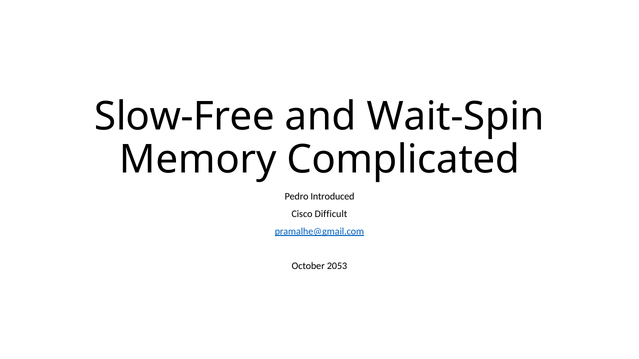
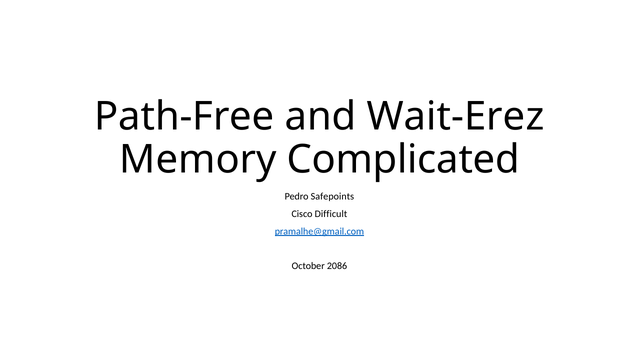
Slow-Free: Slow-Free -> Path-Free
Wait-Spin: Wait-Spin -> Wait-Erez
Introduced: Introduced -> Safepoints
2053: 2053 -> 2086
